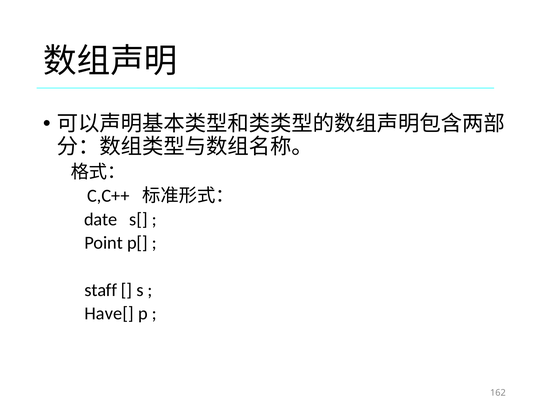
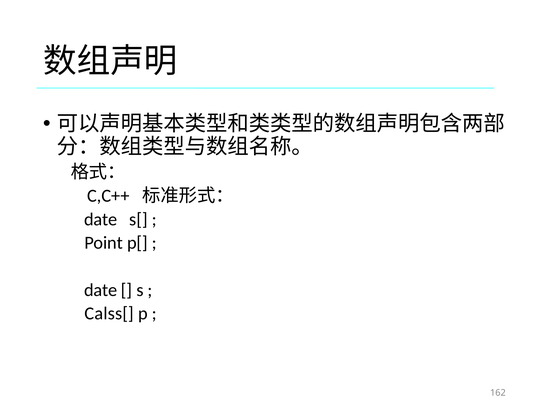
staff at (101, 290): staff -> date
Have[: Have[ -> Calss[
